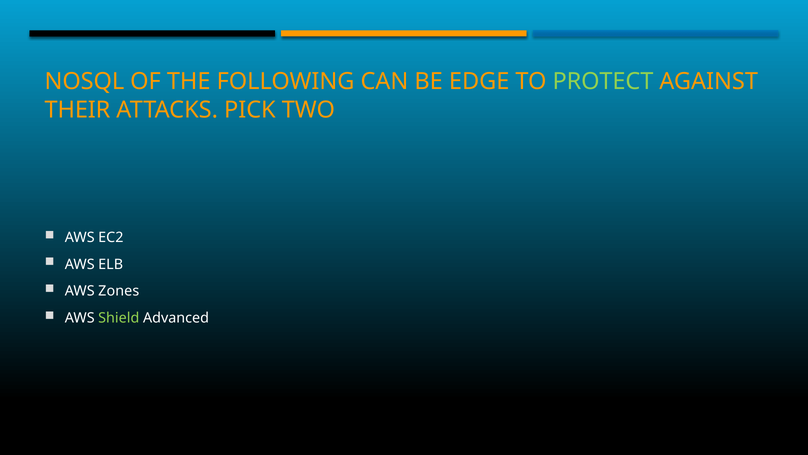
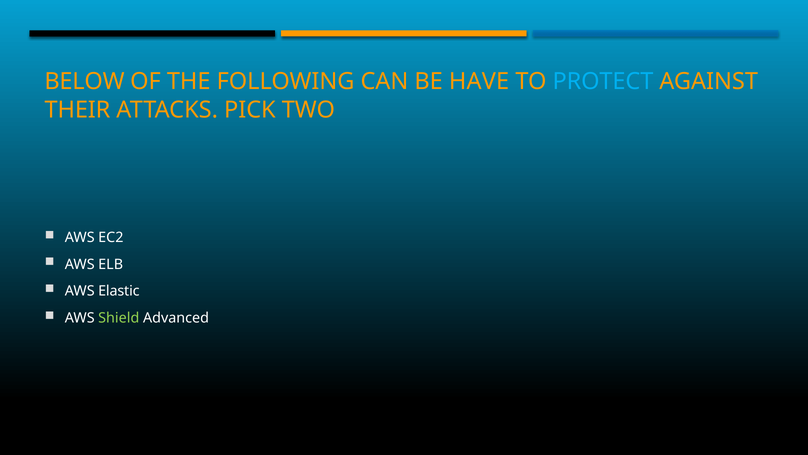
NOSQL: NOSQL -> BELOW
EDGE: EDGE -> HAVE
PROTECT colour: light green -> light blue
Zones: Zones -> Elastic
